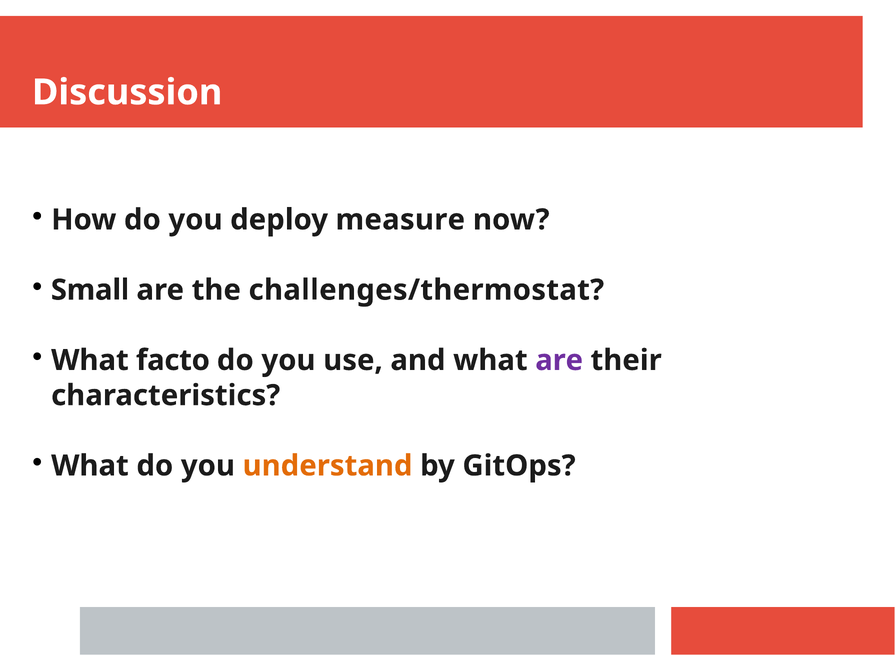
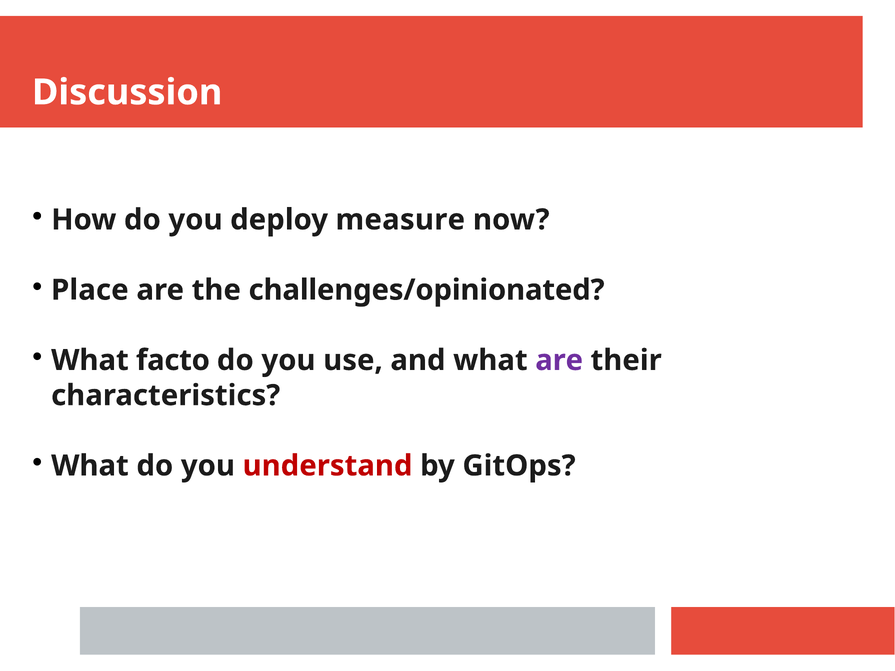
Small: Small -> Place
challenges/thermostat: challenges/thermostat -> challenges/opinionated
understand colour: orange -> red
